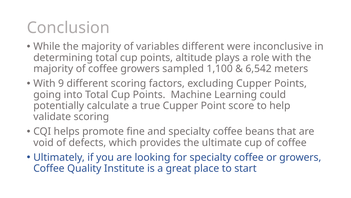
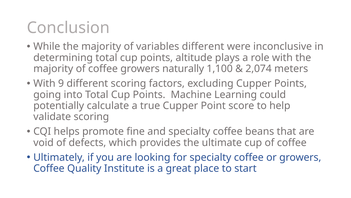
sampled: sampled -> naturally
6,542: 6,542 -> 2,074
